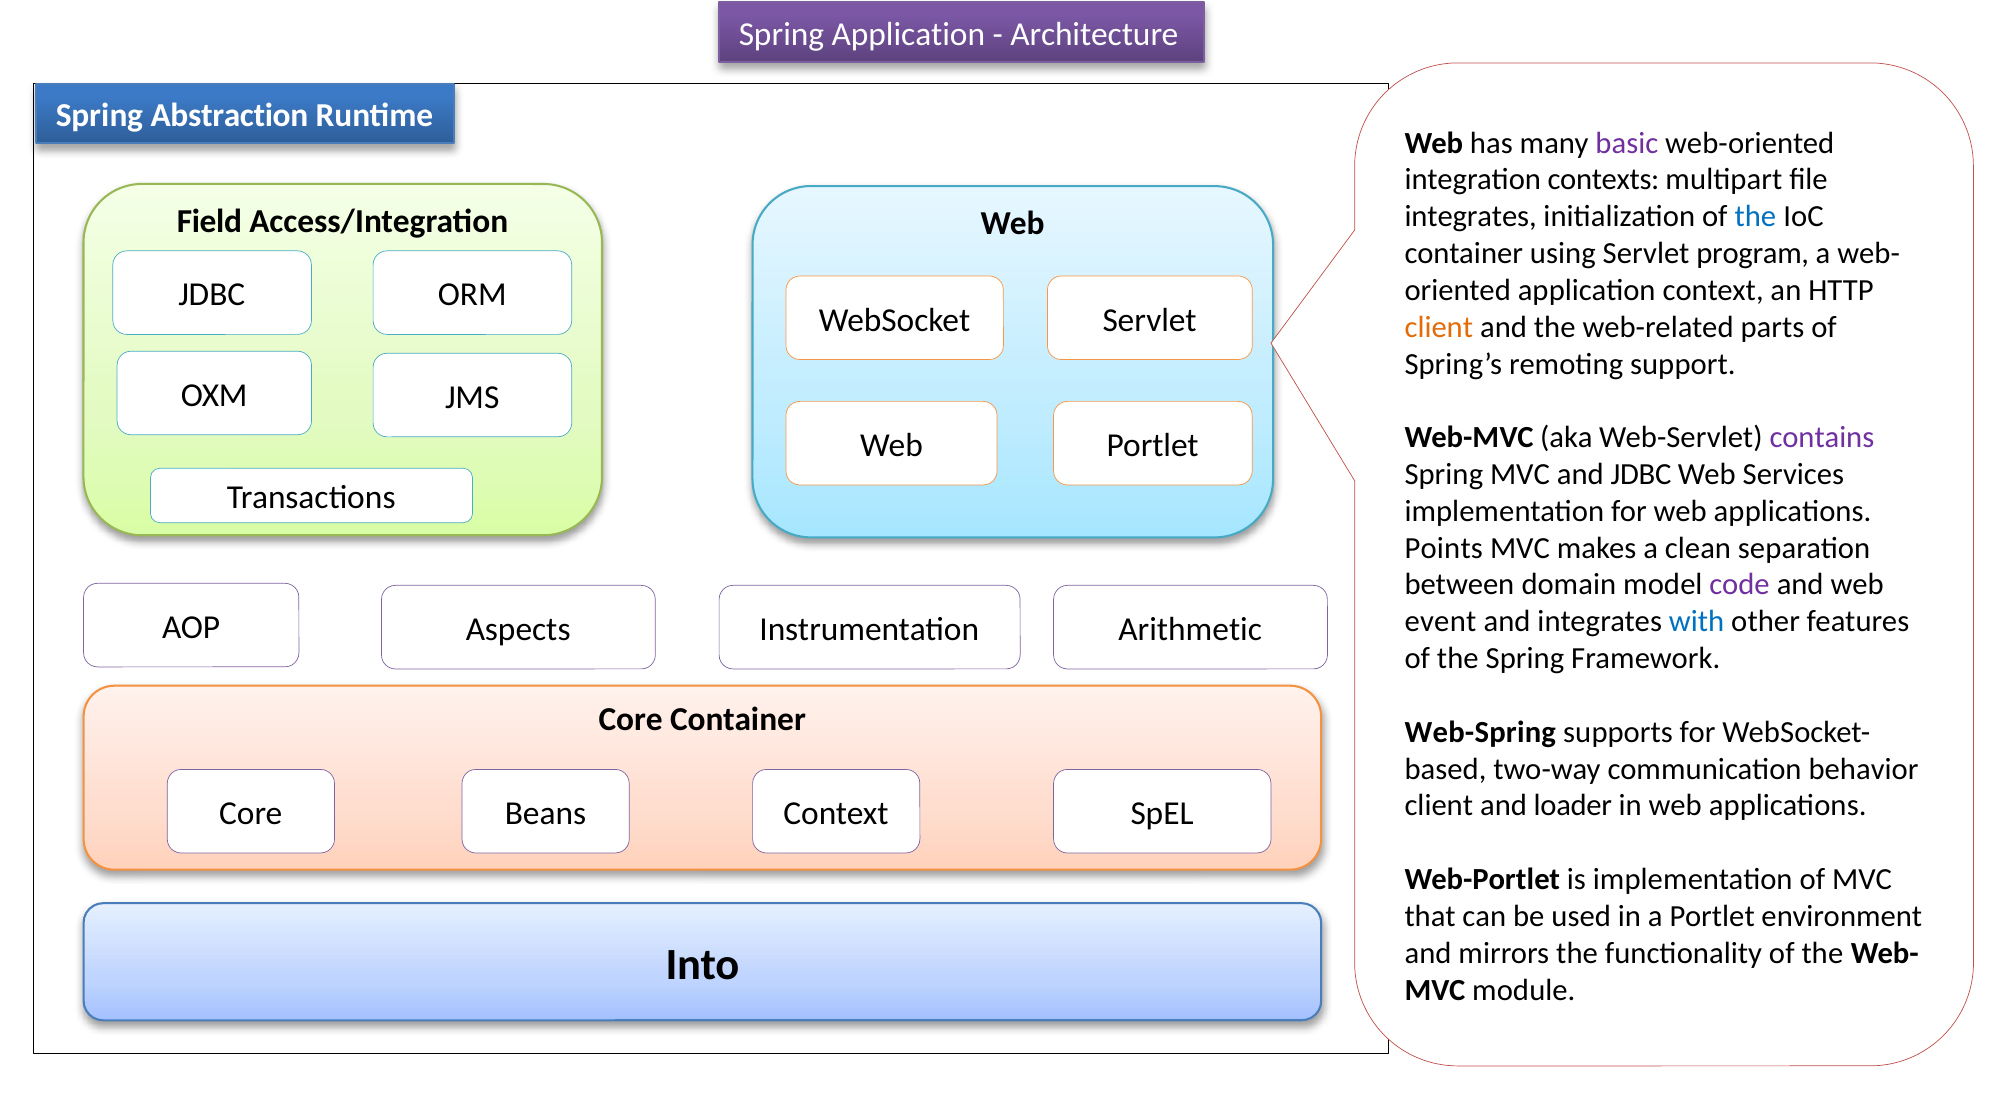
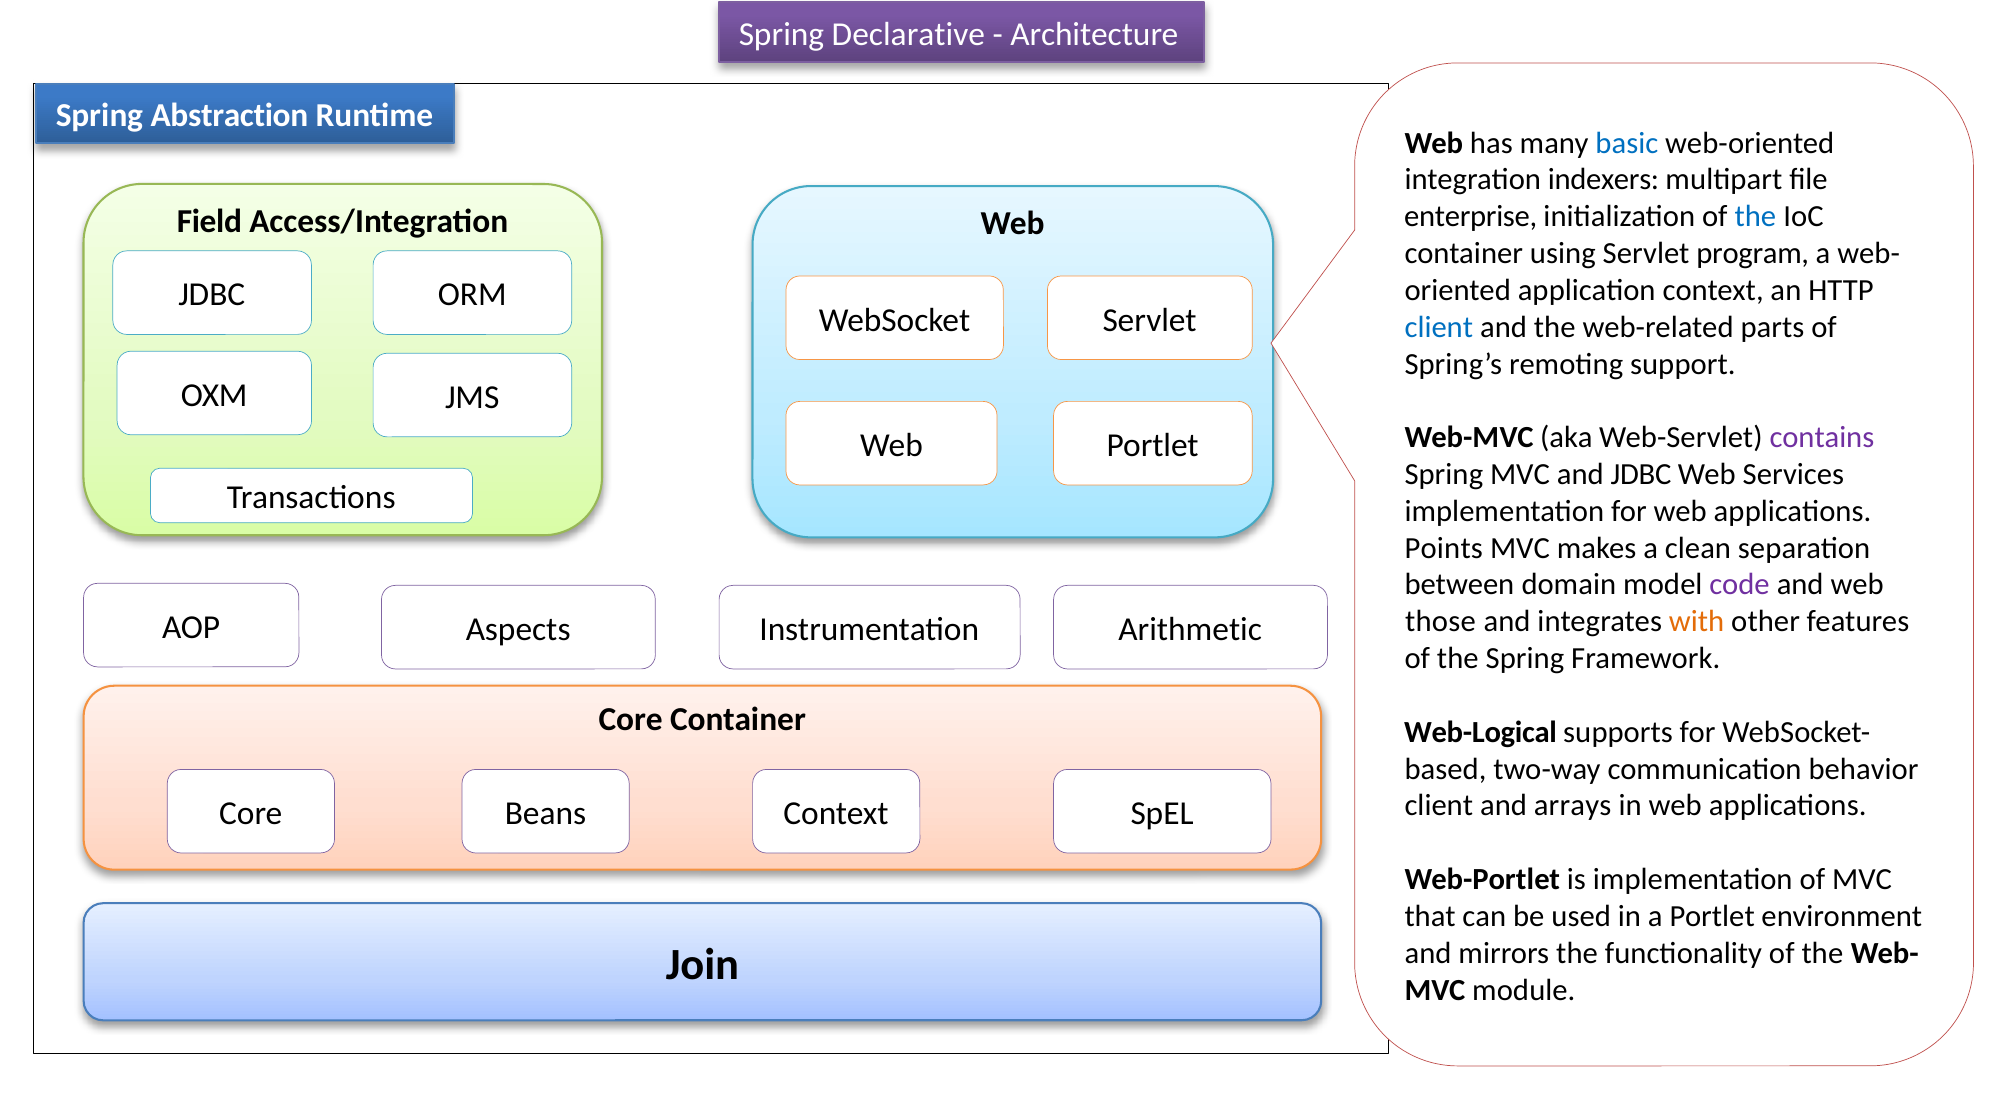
Spring Application: Application -> Declarative
basic colour: purple -> blue
contexts: contexts -> indexers
integrates at (1471, 217): integrates -> enterprise
client at (1439, 327) colour: orange -> blue
event: event -> those
with colour: blue -> orange
Web-Spring: Web-Spring -> Web-Logical
loader: loader -> arrays
Into: Into -> Join
